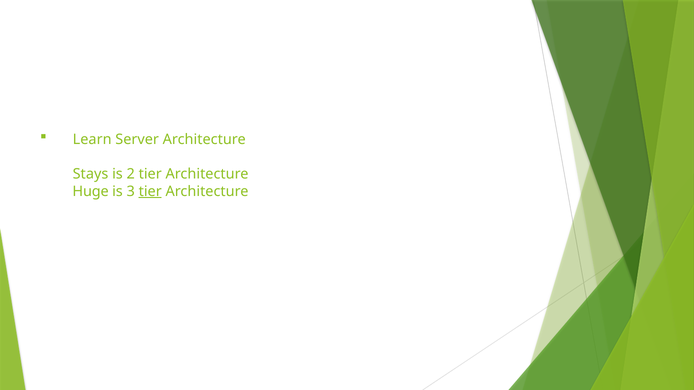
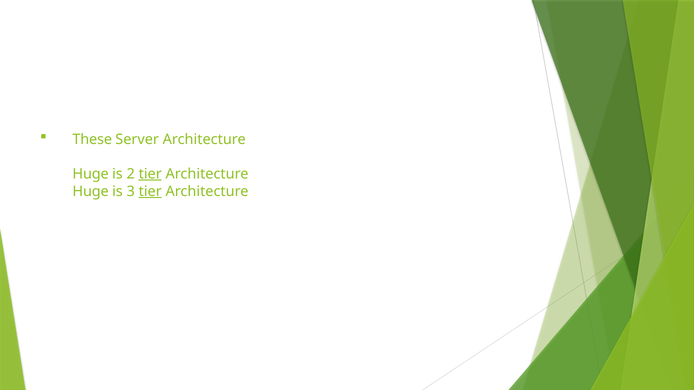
Learn: Learn -> These
Stays at (91, 174): Stays -> Huge
tier at (150, 174) underline: none -> present
